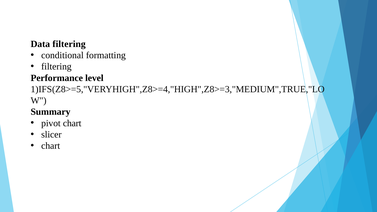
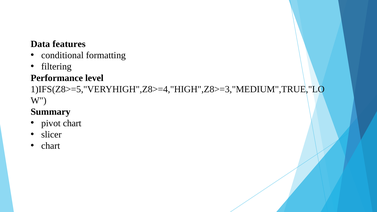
Data filtering: filtering -> features
